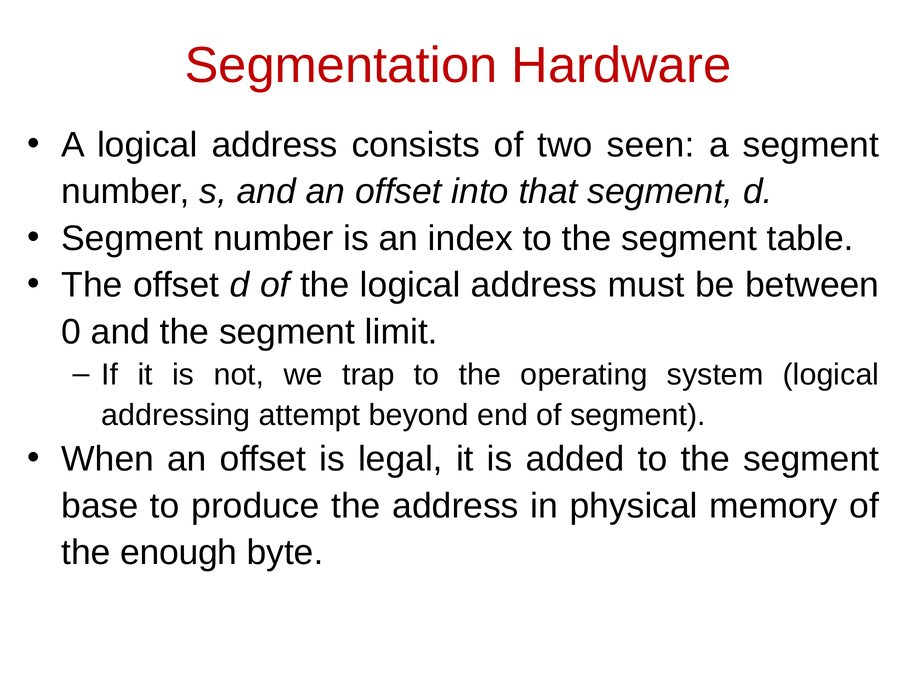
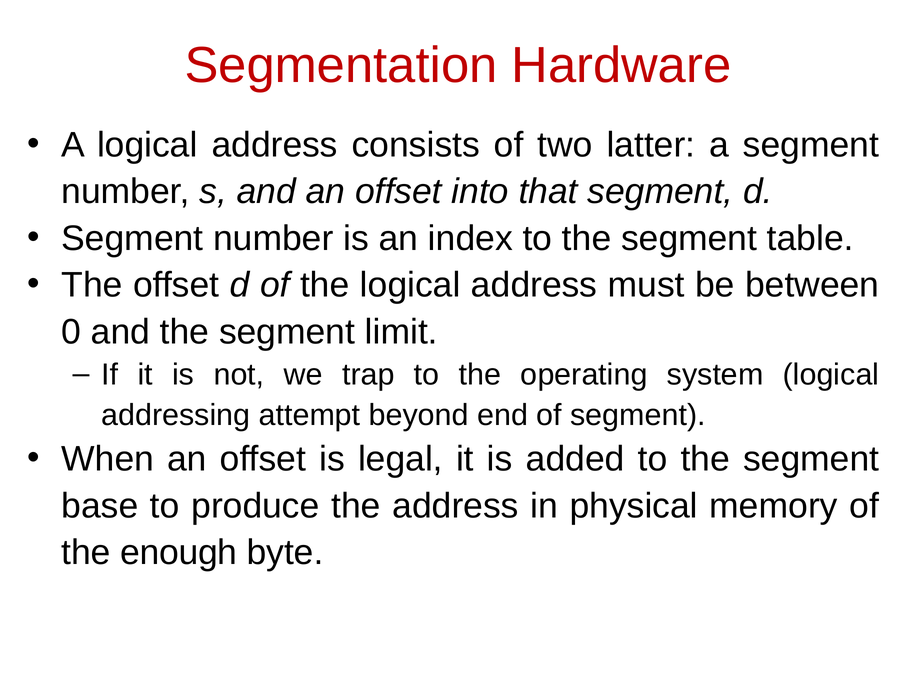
seen: seen -> latter
